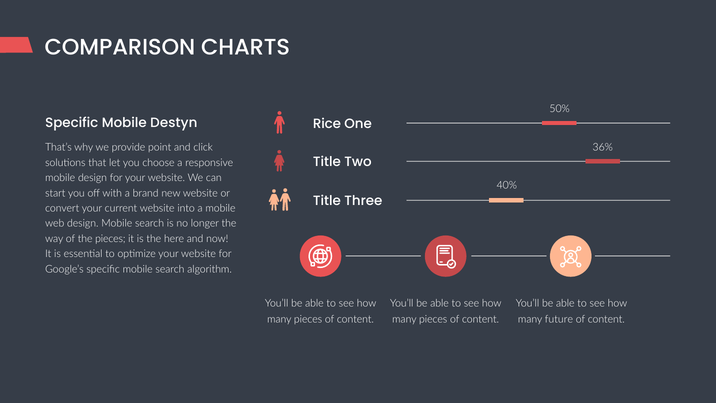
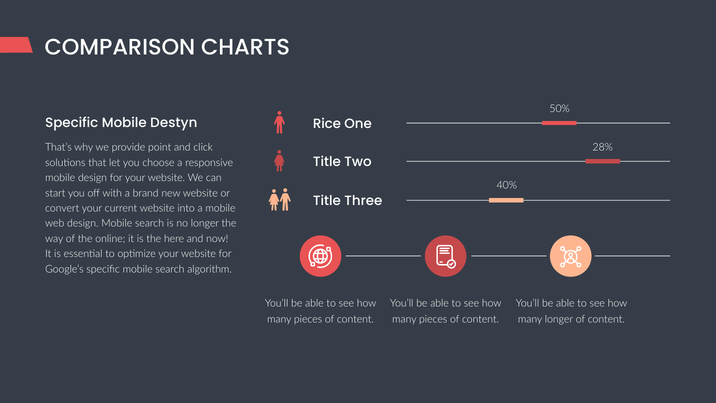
36%: 36% -> 28%
the pieces: pieces -> online
many future: future -> longer
